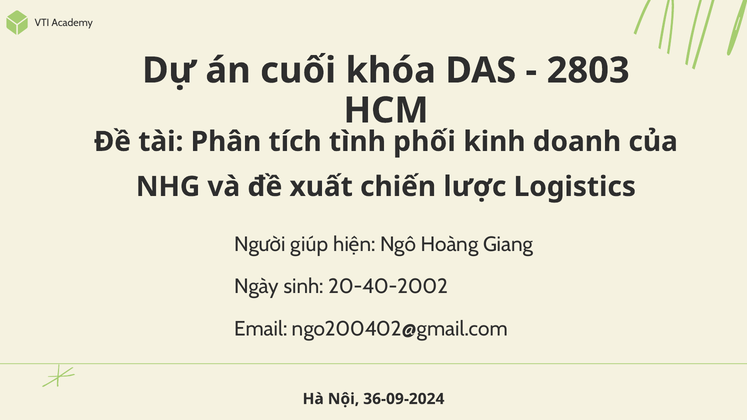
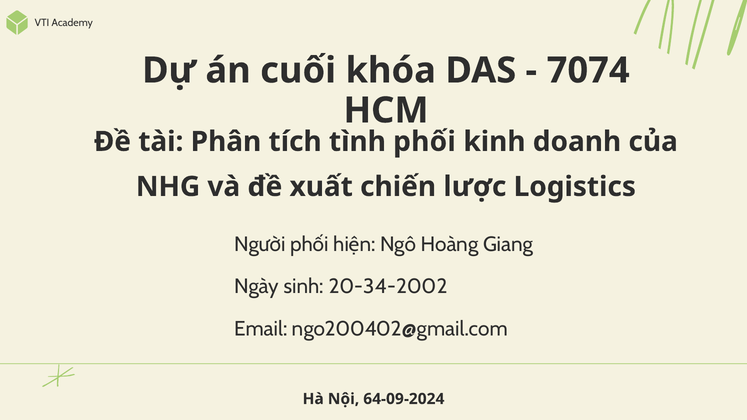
2803: 2803 -> 7074
Người giúp: giúp -> phối
20-40-2002: 20-40-2002 -> 20-34-2002
36-09-2024: 36-09-2024 -> 64-09-2024
